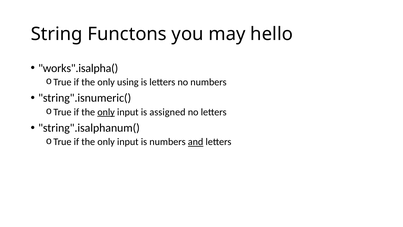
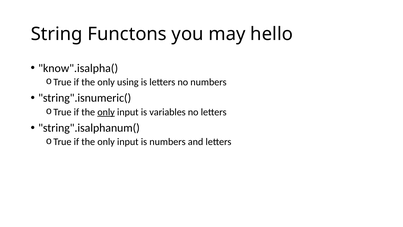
works".isalpha(: works".isalpha( -> know".isalpha(
assigned: assigned -> variables
and underline: present -> none
